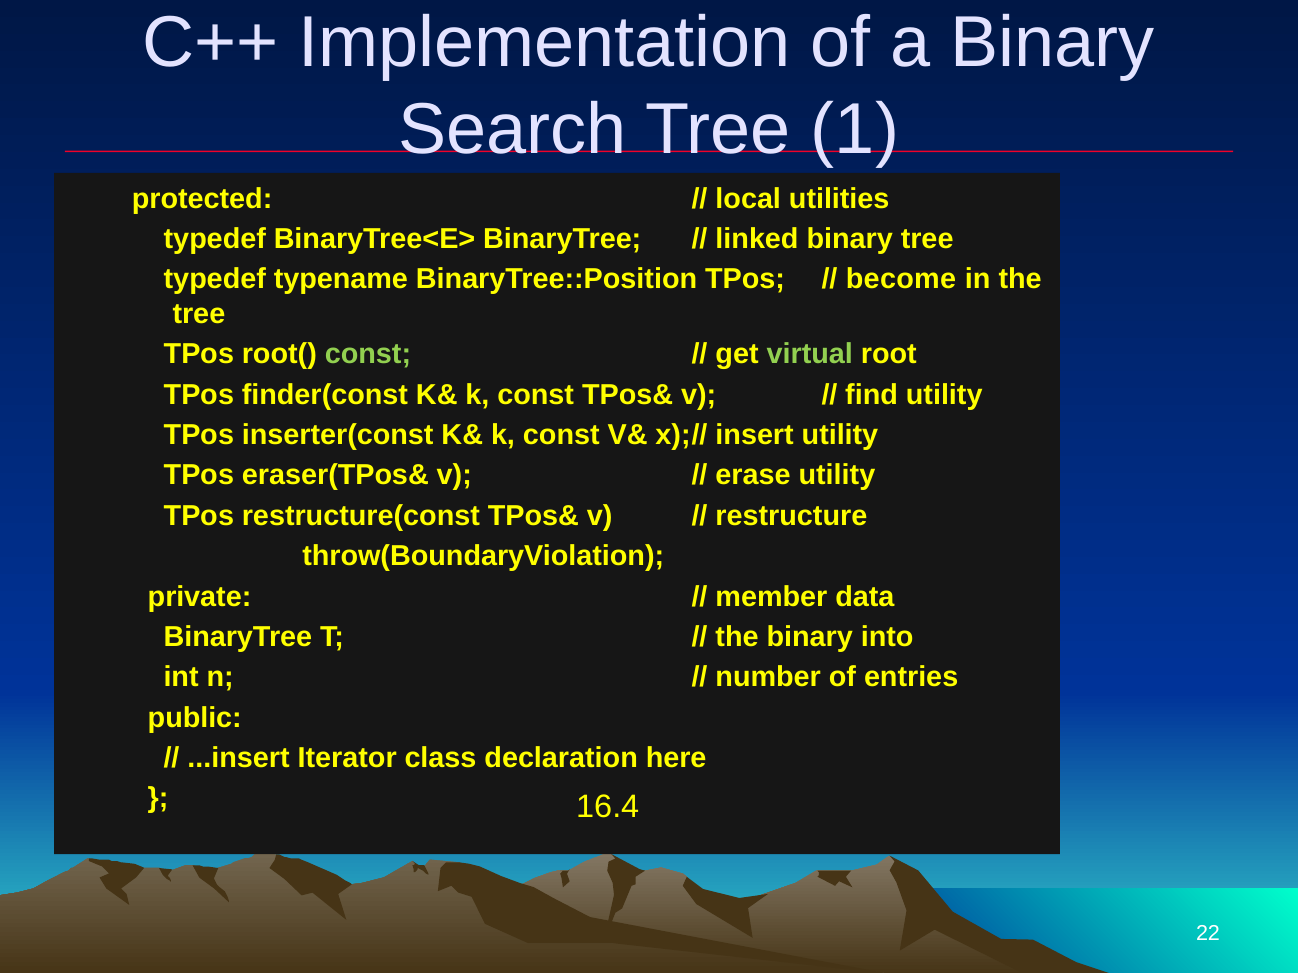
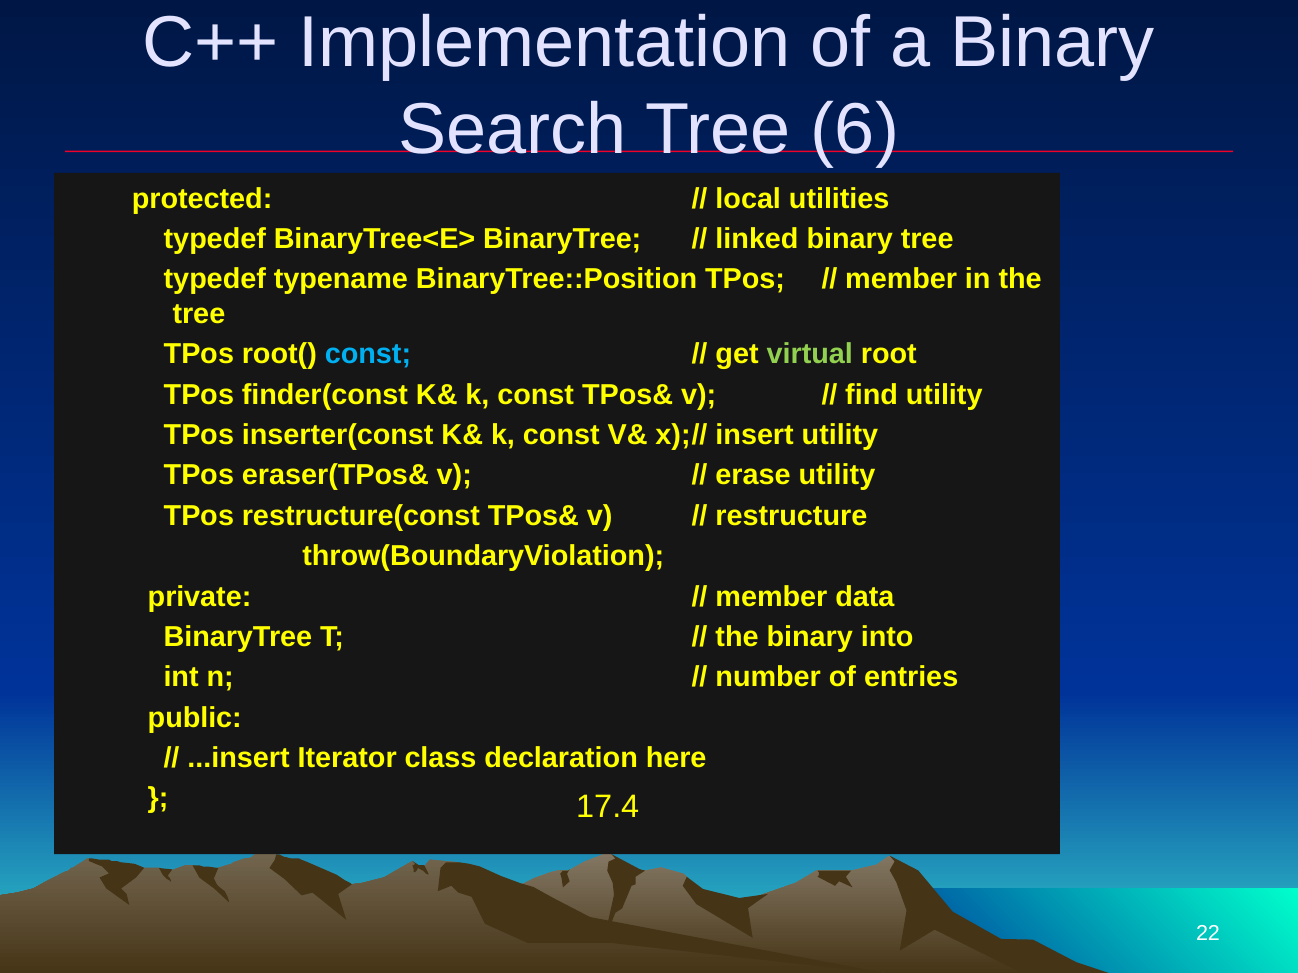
1: 1 -> 6
become at (901, 280): become -> member
const at (368, 355) colour: light green -> light blue
16.4: 16.4 -> 17.4
